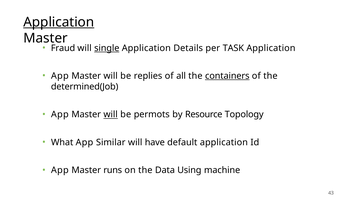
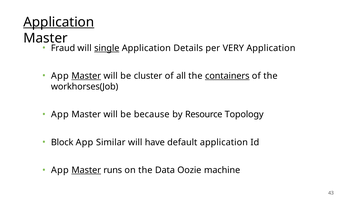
TASK: TASK -> VERY
Master at (86, 76) underline: none -> present
replies: replies -> cluster
determined(Job: determined(Job -> workhorses(Job
will at (111, 115) underline: present -> none
permots: permots -> because
What: What -> Block
Master at (86, 170) underline: none -> present
Using: Using -> Oozie
